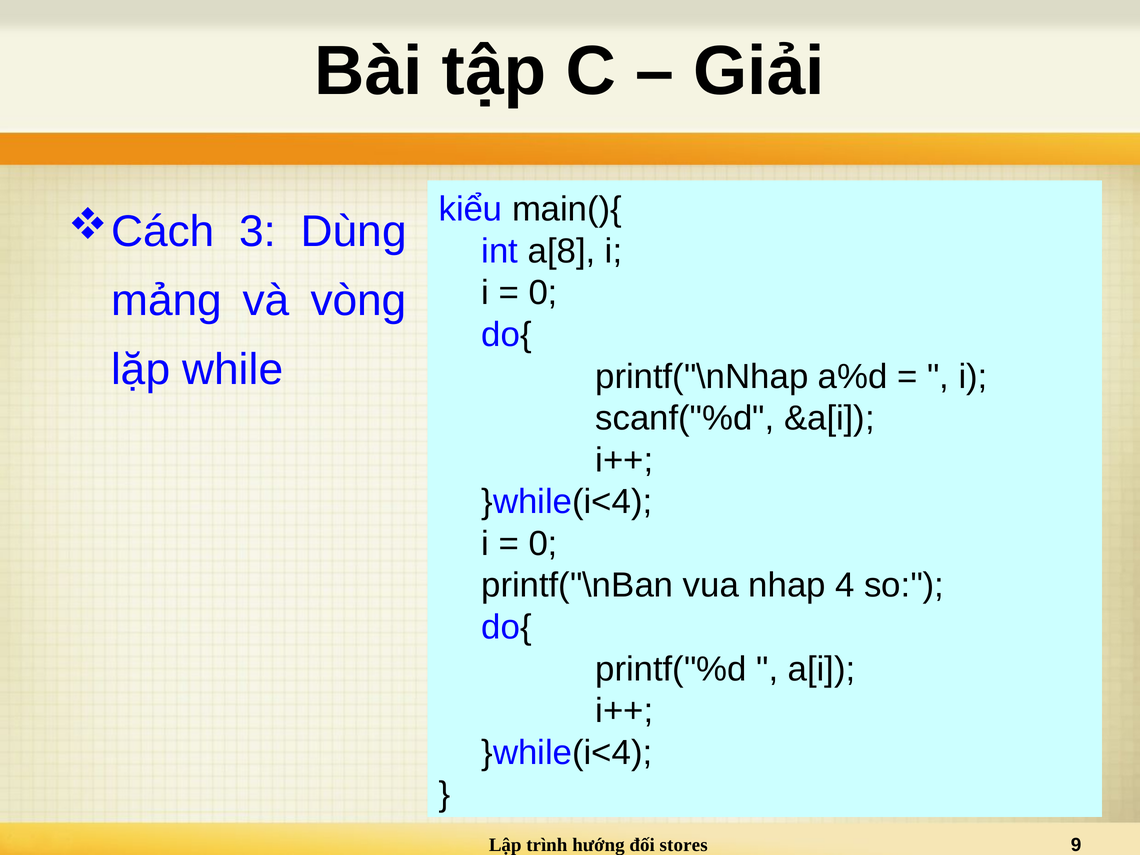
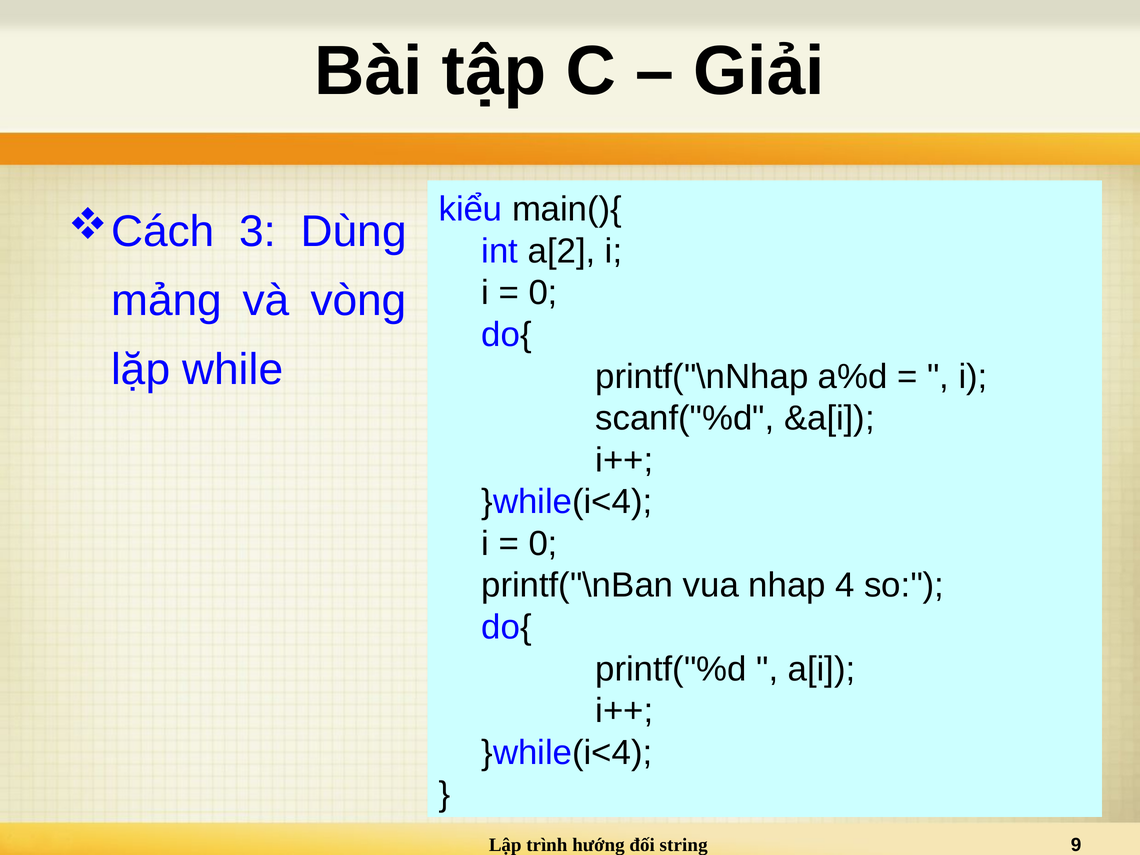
a[8: a[8 -> a[2
stores: stores -> string
